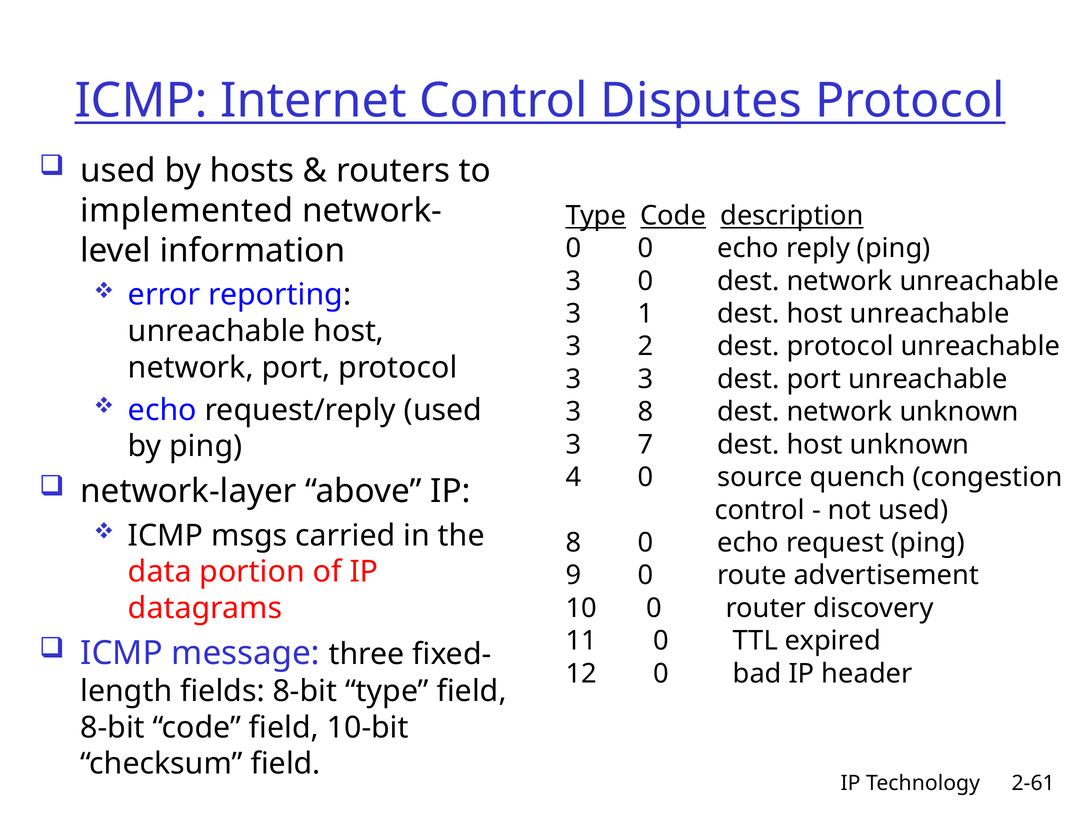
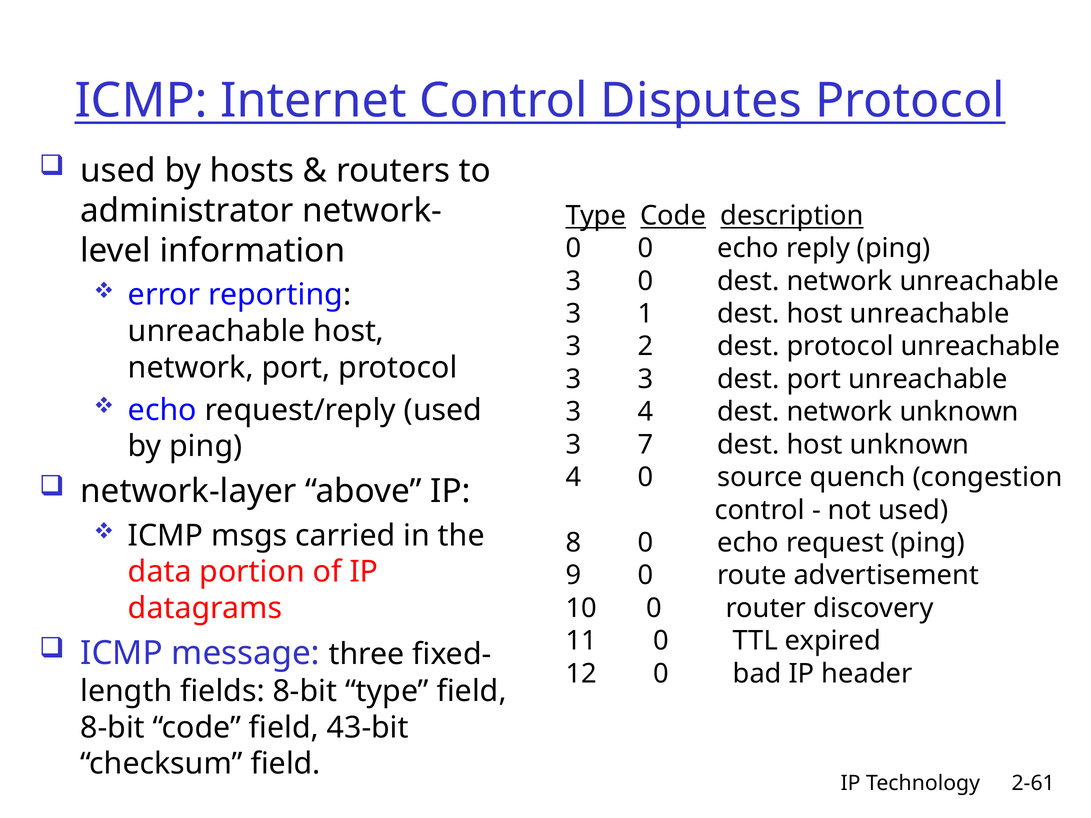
implemented: implemented -> administrator
3 8: 8 -> 4
10-bit: 10-bit -> 43-bit
